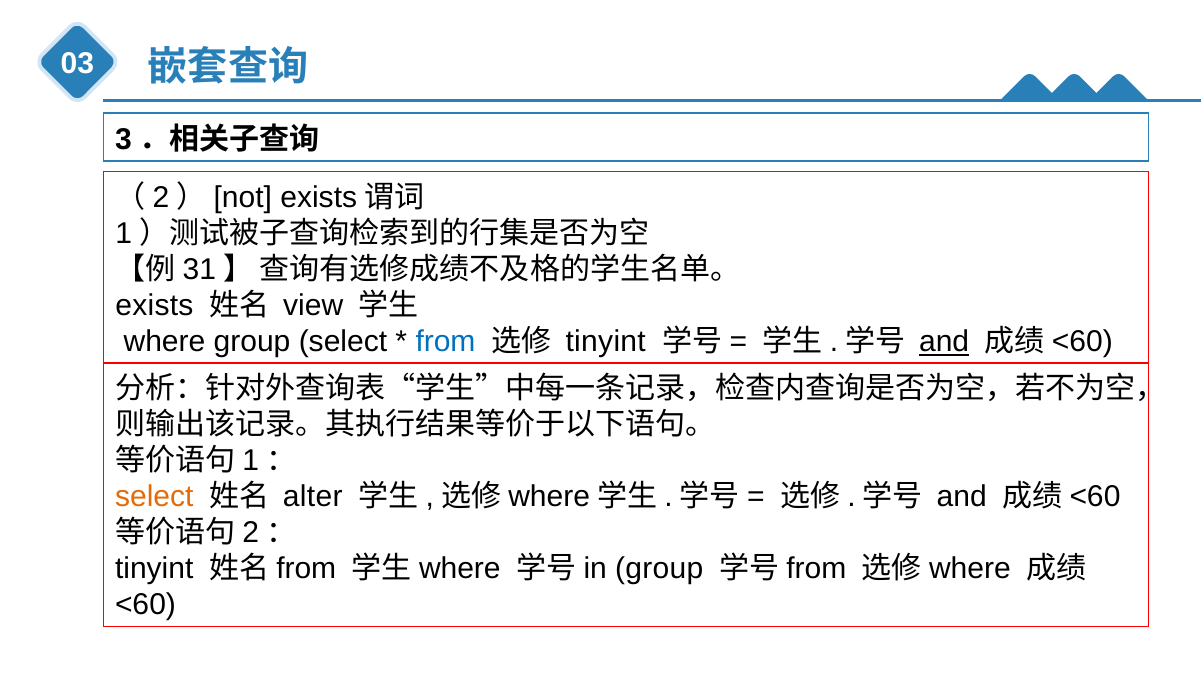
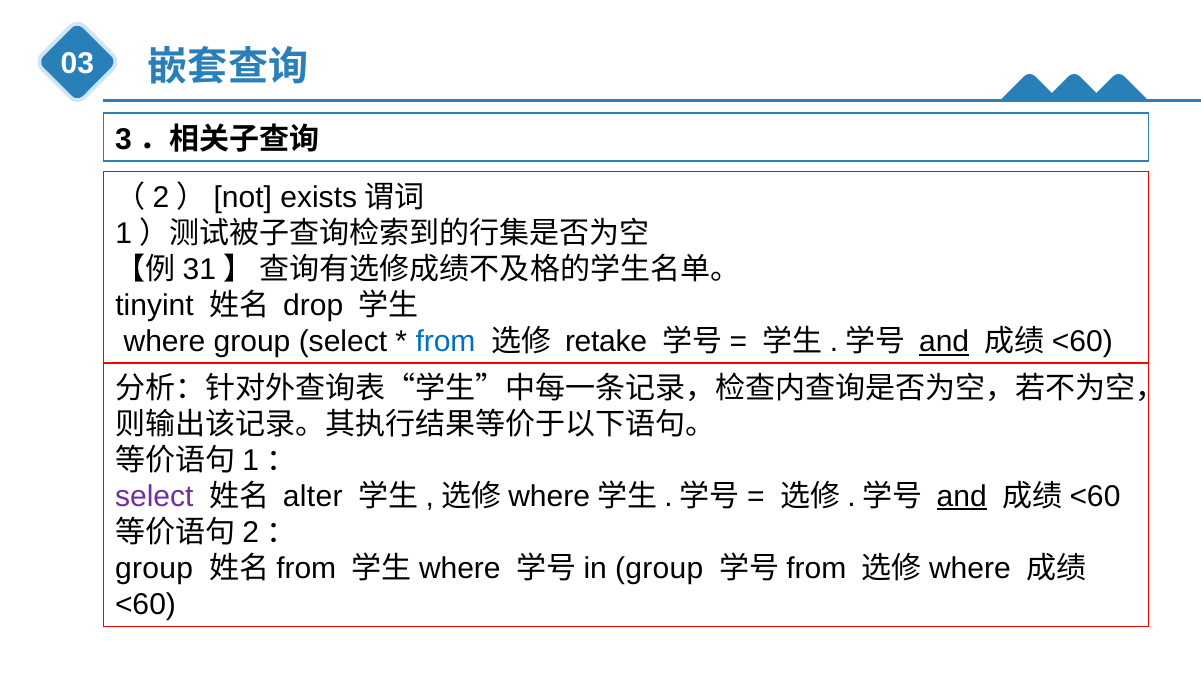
exists: exists -> tinyint
view: view -> drop
tinyint at (606, 342): tinyint -> retake
select at (154, 496) colour: orange -> purple
and at (962, 496) underline: none -> present
tinyint at (154, 568): tinyint -> group
